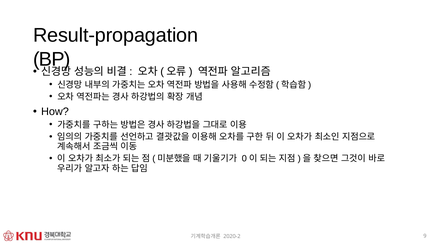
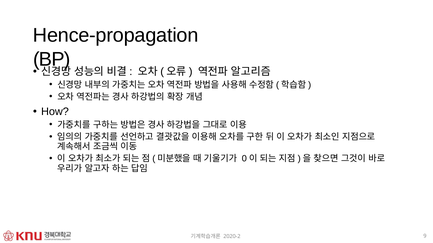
Result-propagation: Result-propagation -> Hence-propagation
